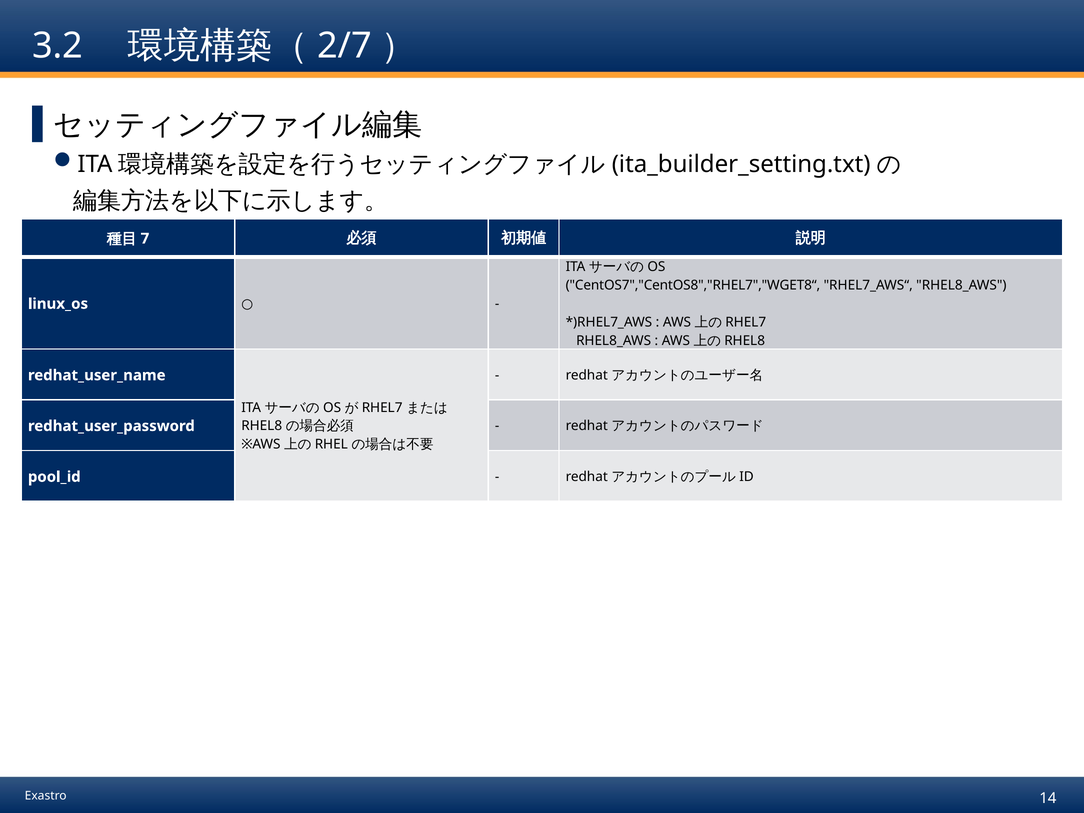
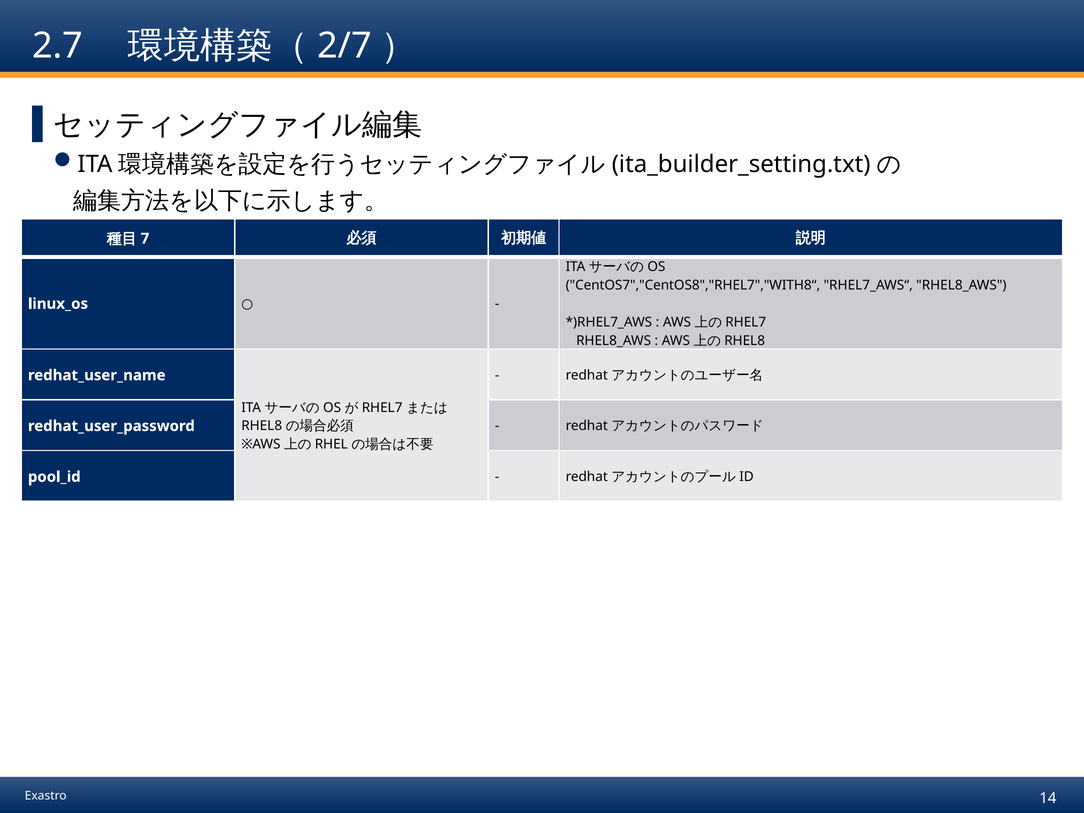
3.2: 3.2 -> 2.7
CentOS7","CentOS8","RHEL7","WGET8“: CentOS7","CentOS8","RHEL7","WGET8“ -> CentOS7","CentOS8","RHEL7","WITH8“
